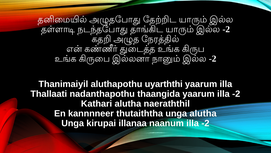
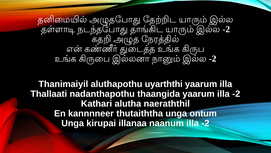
unga alutha: alutha -> ontum
